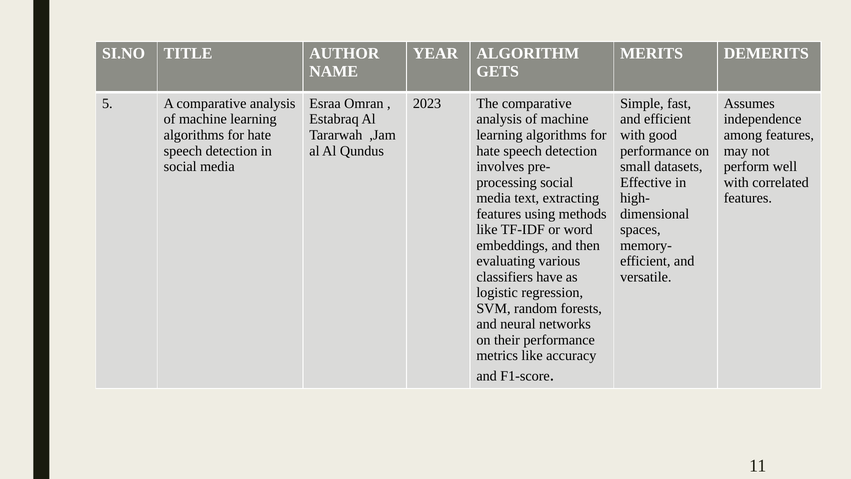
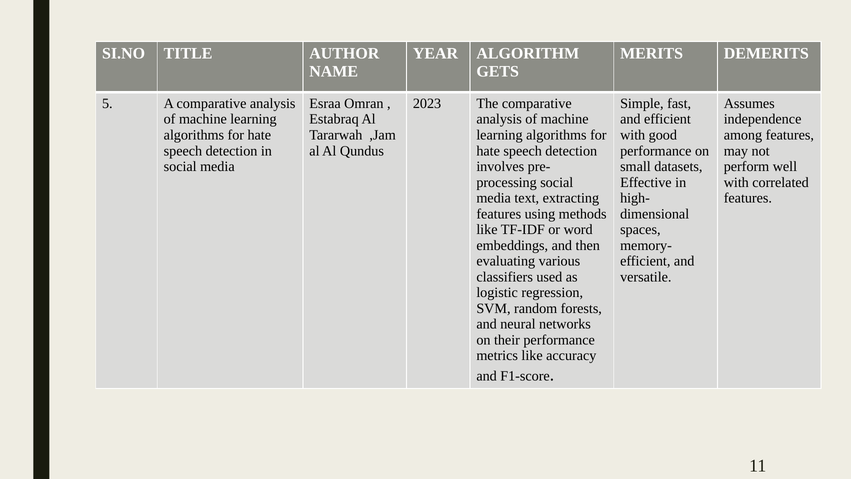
have: have -> used
